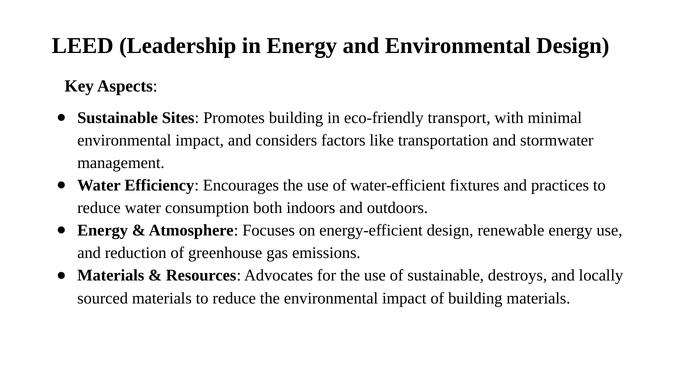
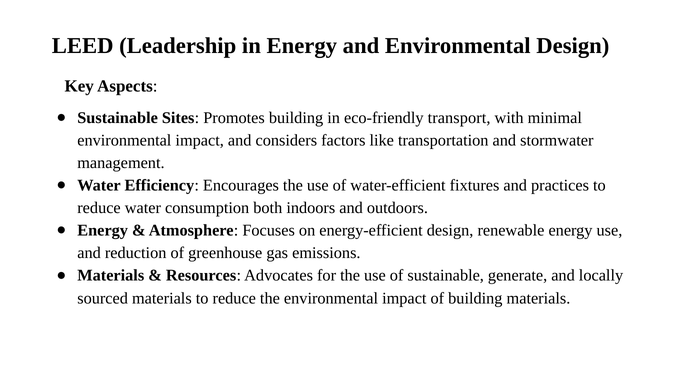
destroys: destroys -> generate
